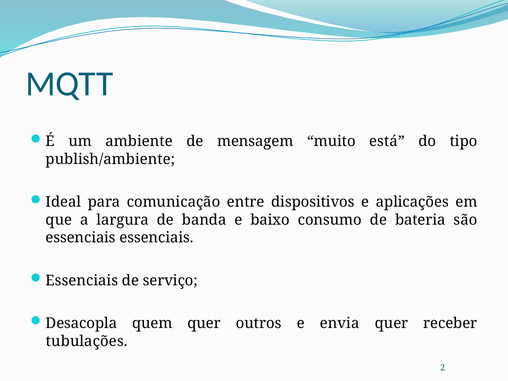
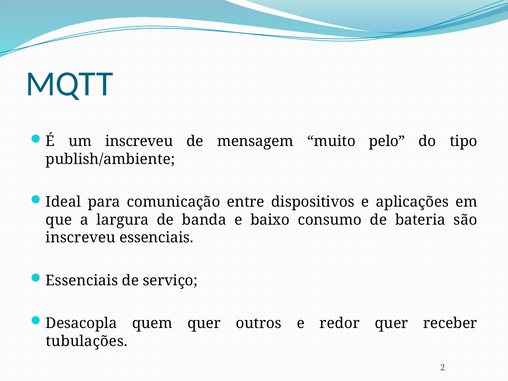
um ambiente: ambiente -> inscreveu
está: está -> pelo
essenciais at (81, 238): essenciais -> inscreveu
envia: envia -> redor
